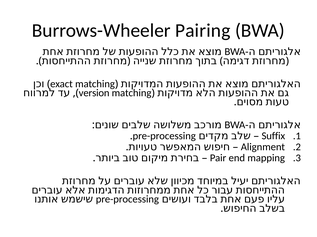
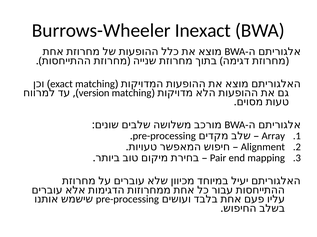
Pairing: Pairing -> Inexact
Suffix: Suffix -> Array
